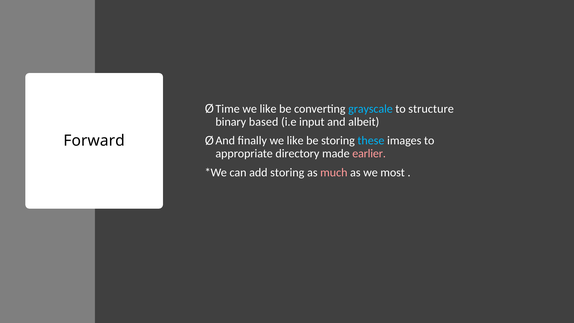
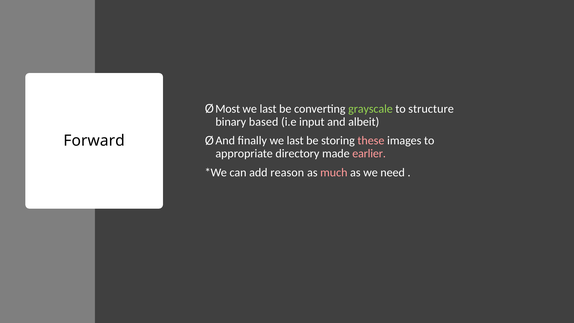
Time: Time -> Most
like at (268, 109): like -> last
grayscale colour: light blue -> light green
finally we like: like -> last
these colour: light blue -> pink
add storing: storing -> reason
most: most -> need
